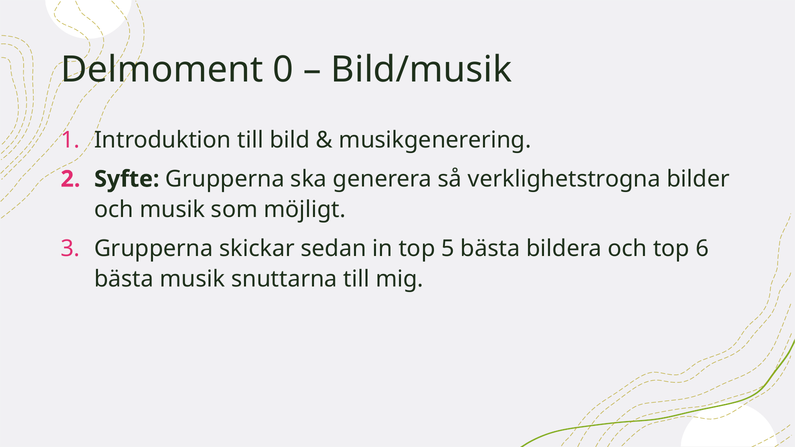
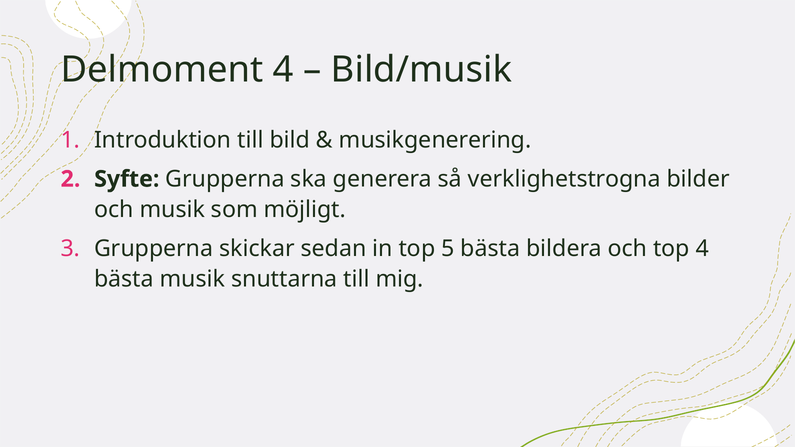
Delmoment 0: 0 -> 4
top 6: 6 -> 4
